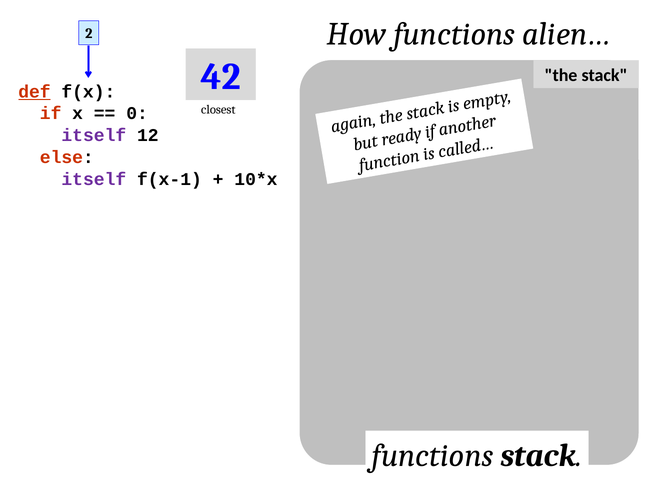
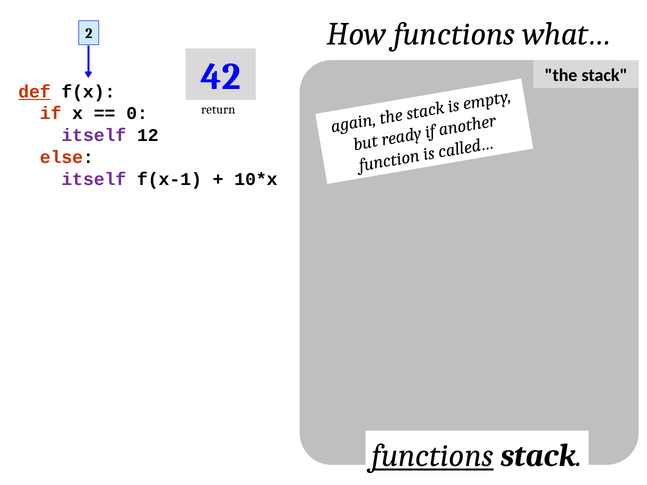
alien…: alien… -> what…
closest: closest -> return
functions at (433, 456) underline: none -> present
